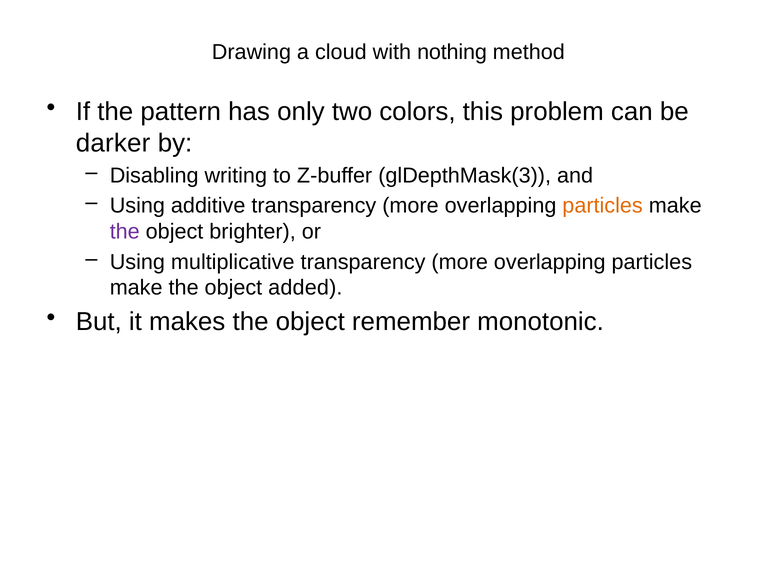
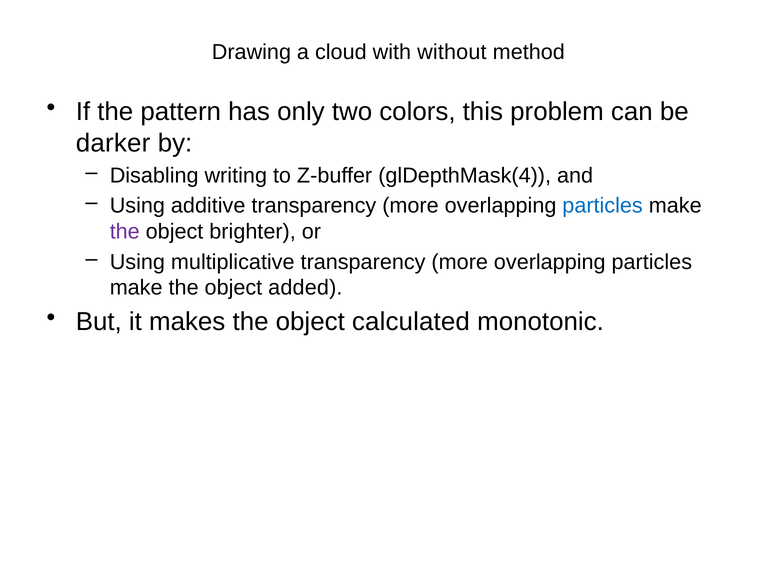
nothing: nothing -> without
glDepthMask(3: glDepthMask(3 -> glDepthMask(4
particles at (603, 206) colour: orange -> blue
remember: remember -> calculated
